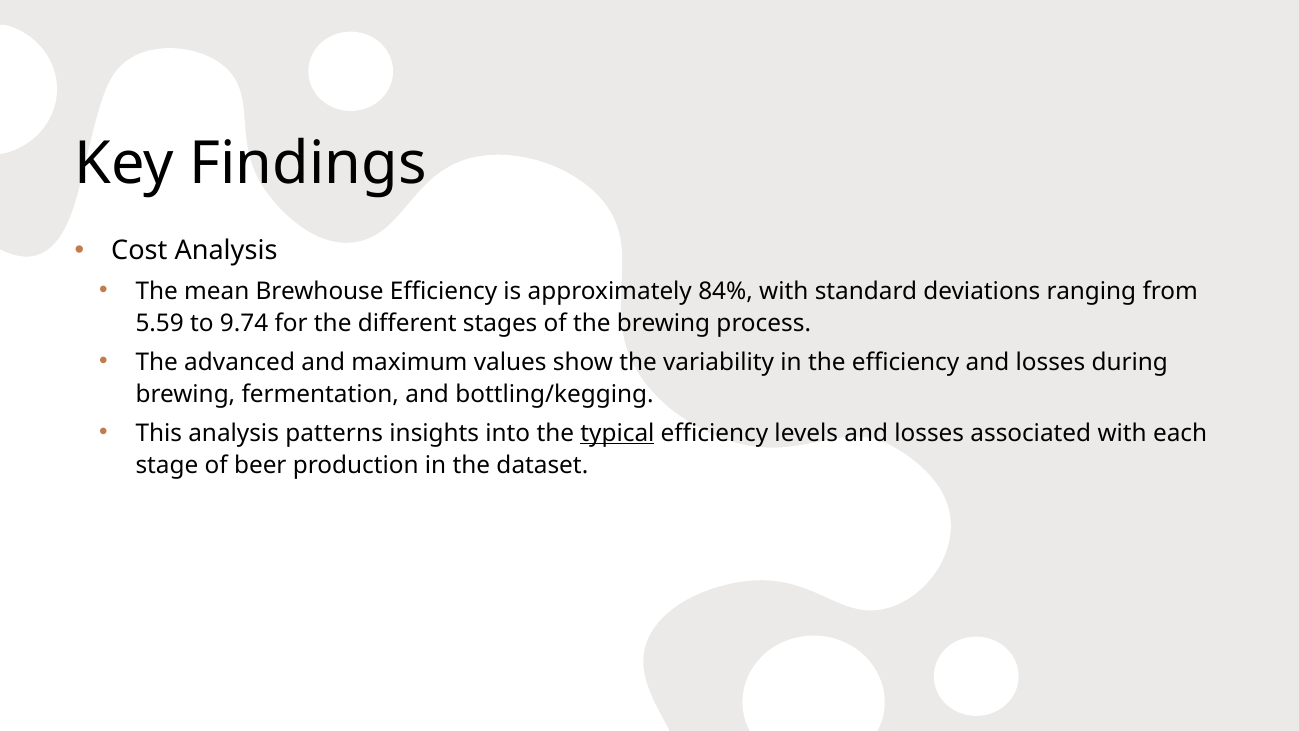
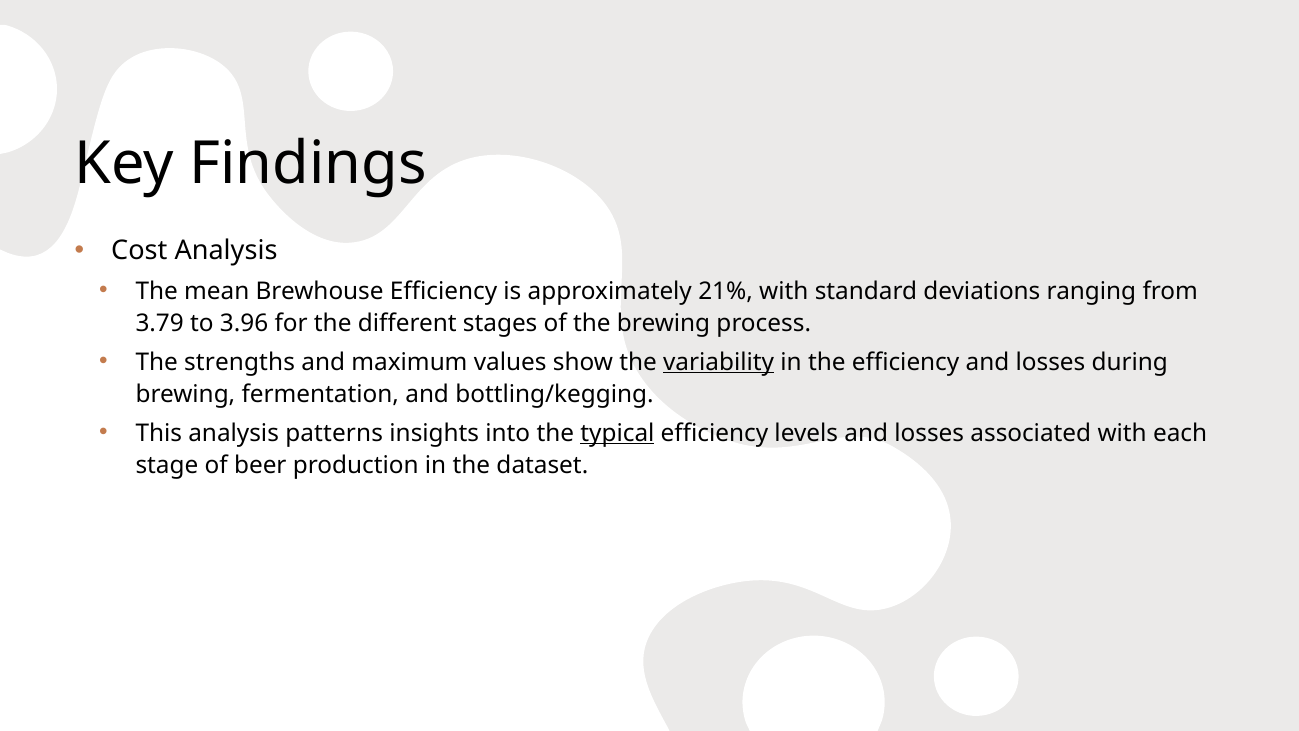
84%: 84% -> 21%
5.59: 5.59 -> 3.79
9.74: 9.74 -> 3.96
advanced: advanced -> strengths
variability underline: none -> present
